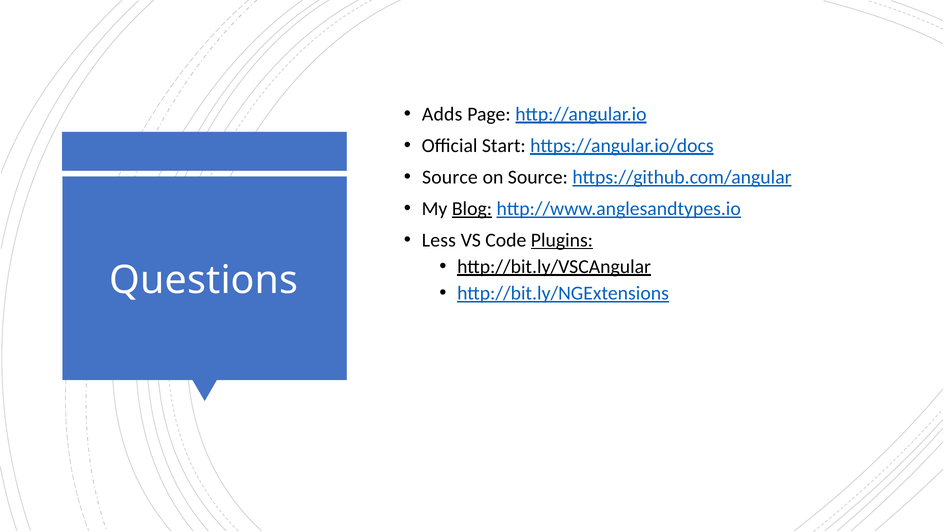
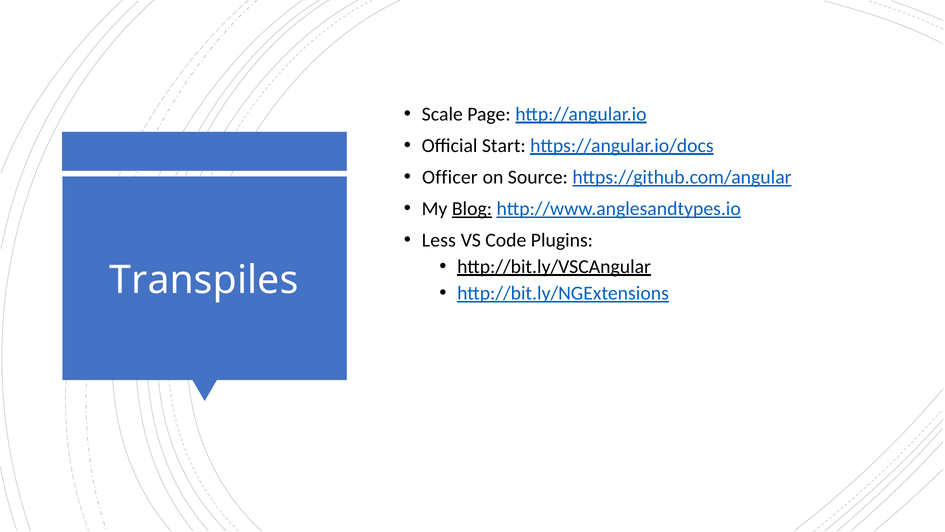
Adds: Adds -> Scale
Source at (450, 177): Source -> Officer
Plugins underline: present -> none
Questions: Questions -> Transpiles
